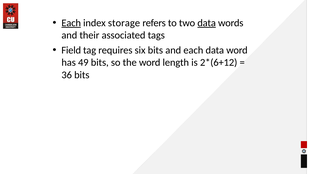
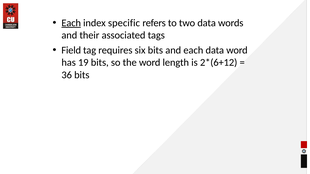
storage: storage -> specific
data at (207, 23) underline: present -> none
49: 49 -> 19
